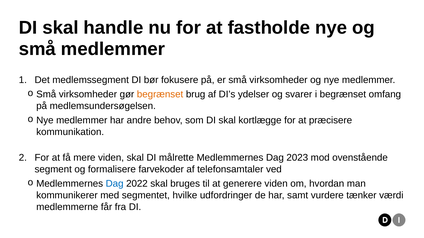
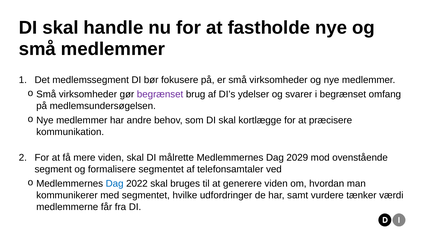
begrænset at (160, 95) colour: orange -> purple
2023: 2023 -> 2029
formalisere farvekoder: farvekoder -> segmentet
